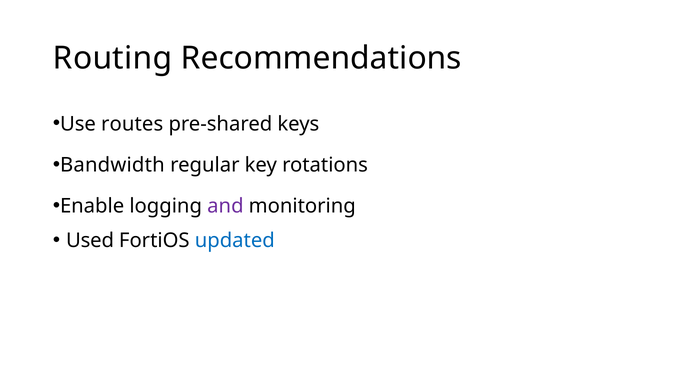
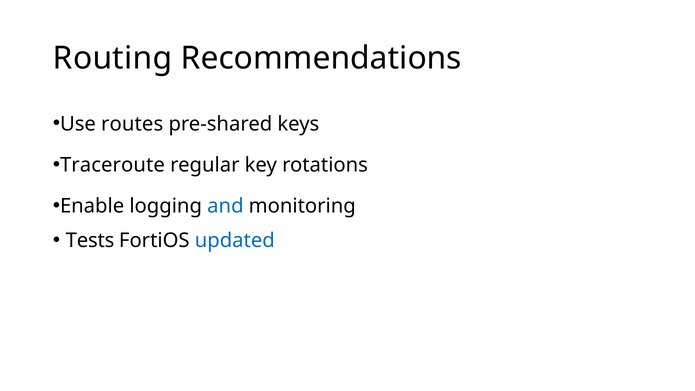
Bandwidth: Bandwidth -> Traceroute
and colour: purple -> blue
Used: Used -> Tests
